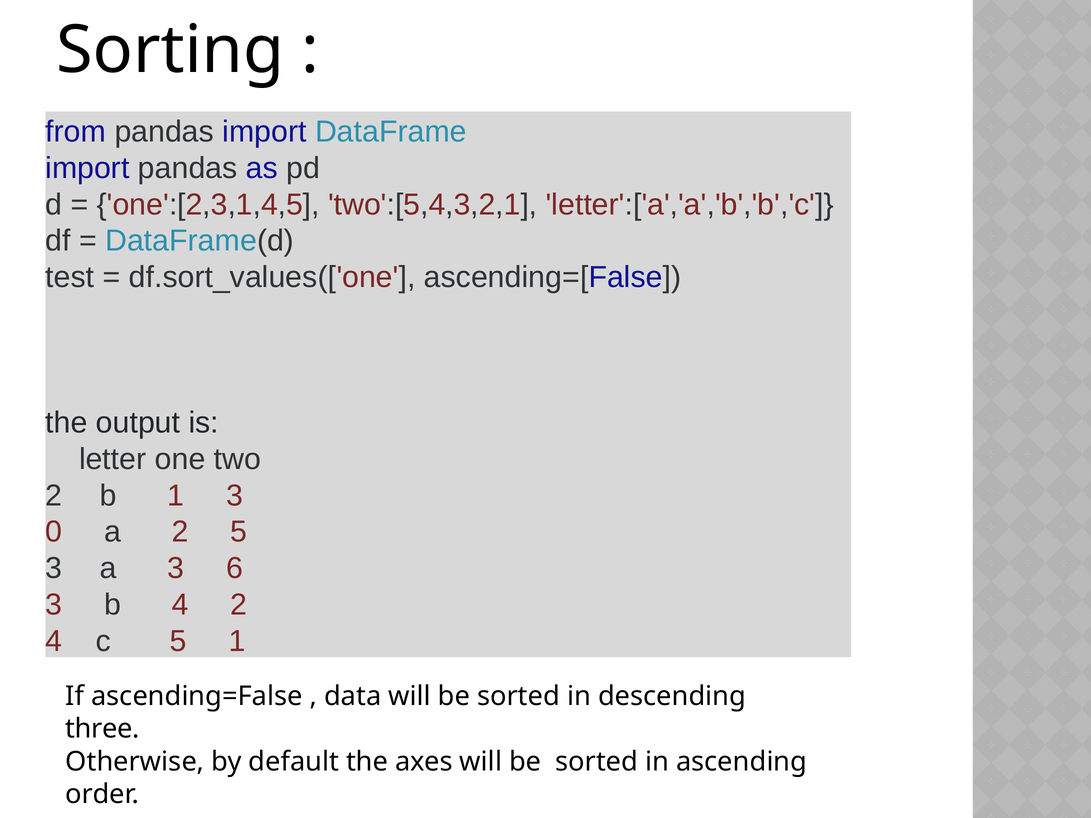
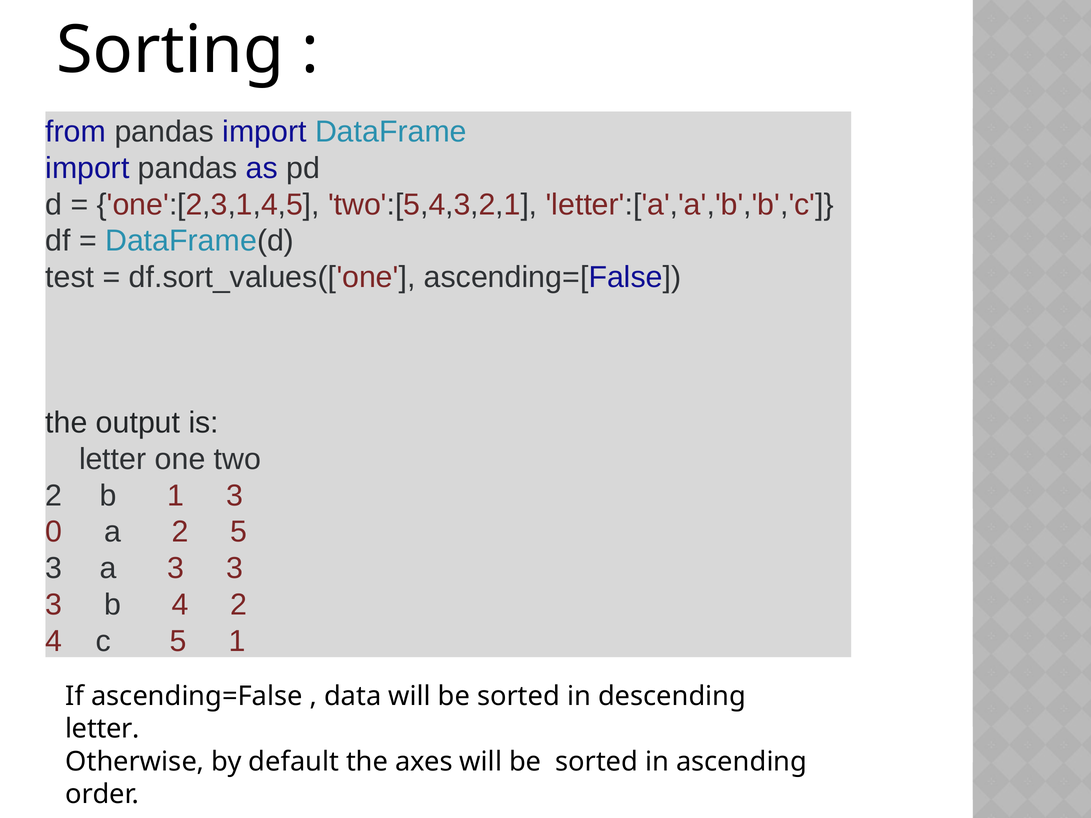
a 3 6: 6 -> 3
three at (102, 729): three -> letter
